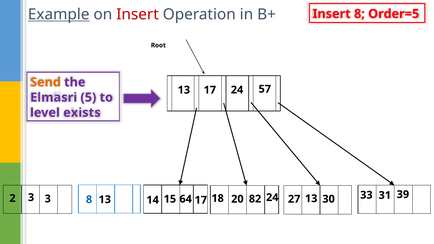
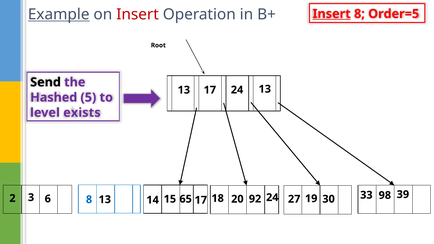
Insert at (332, 14) underline: none -> present
Send colour: orange -> black
24 57: 57 -> 13
Elmasri: Elmasri -> Hashed
3 3: 3 -> 6
64: 64 -> 65
82: 82 -> 92
27 13: 13 -> 19
31: 31 -> 98
